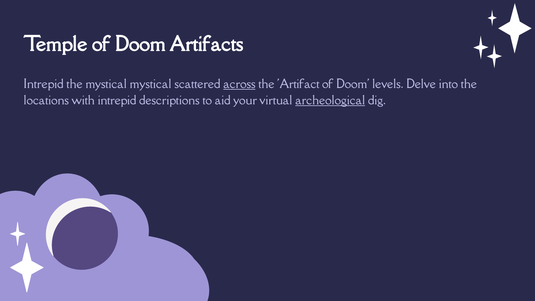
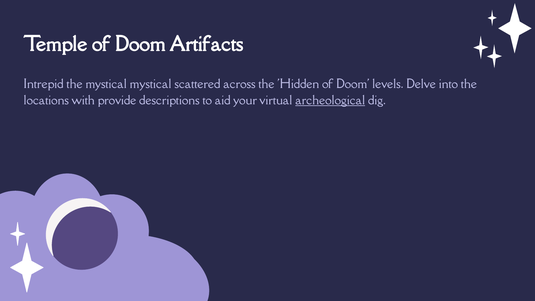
across underline: present -> none
Artifact: Artifact -> Hidden
with intrepid: intrepid -> provide
